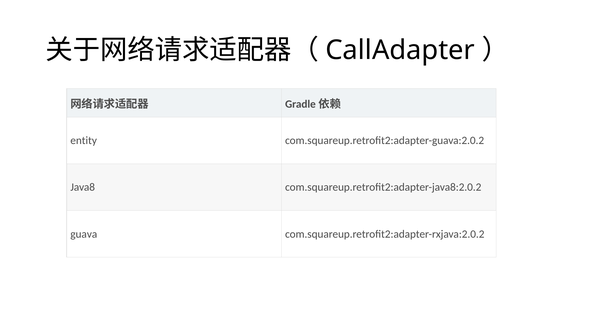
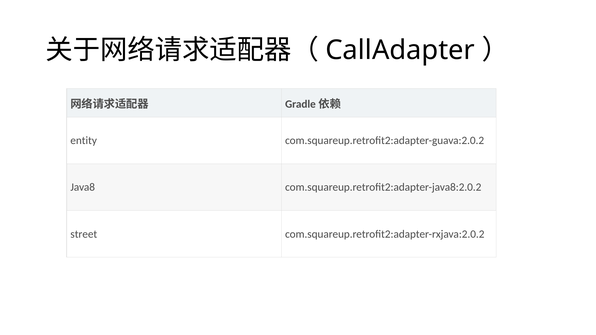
guava: guava -> street
